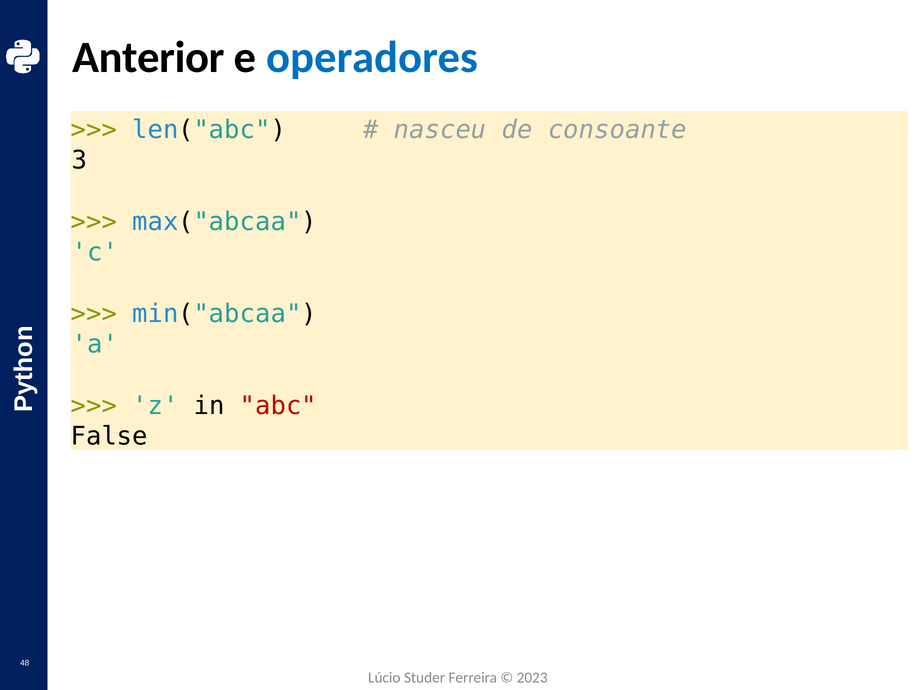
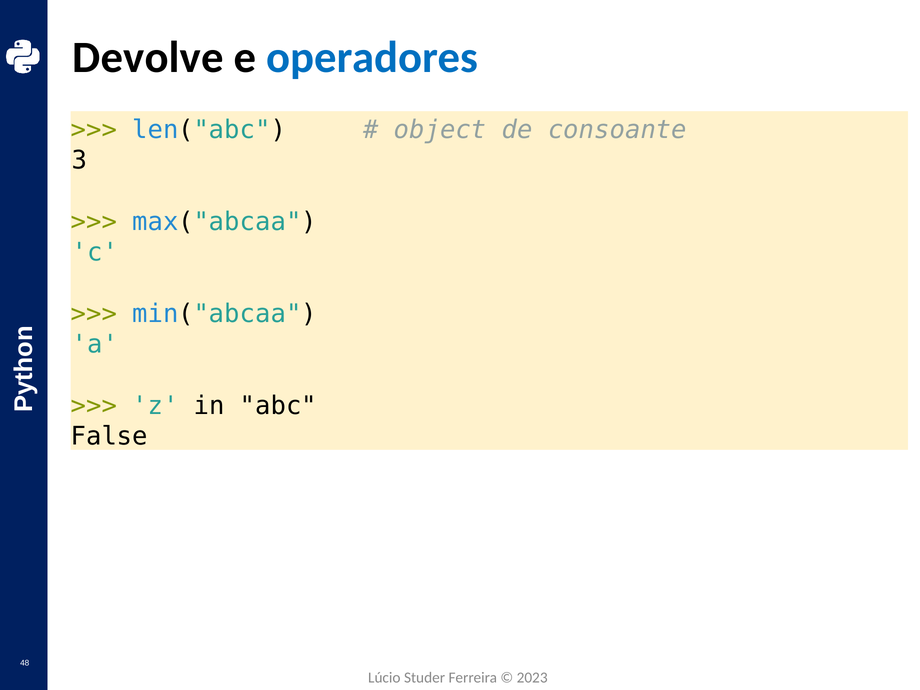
Anterior: Anterior -> Devolve
nasceu: nasceu -> object
abc colour: red -> black
